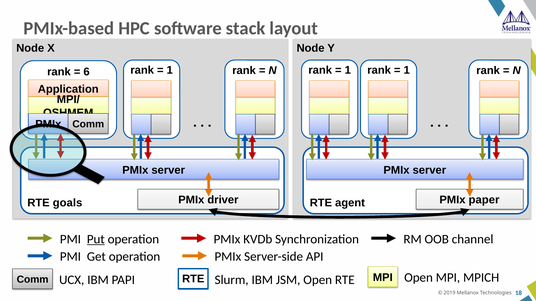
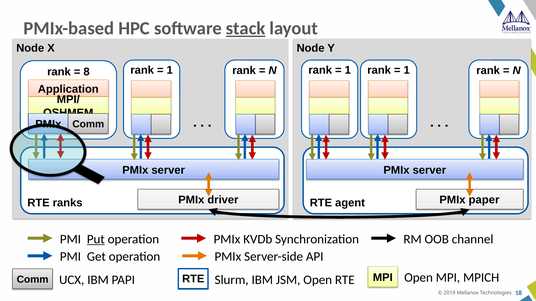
stack underline: none -> present
6: 6 -> 8
goals: goals -> ranks
